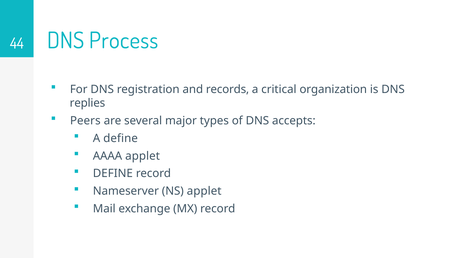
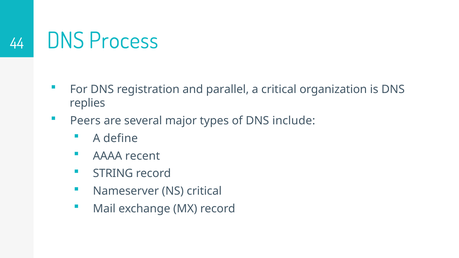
records: records -> parallel
accepts: accepts -> include
AAAA applet: applet -> recent
DEFINE at (113, 174): DEFINE -> STRING
NS applet: applet -> critical
